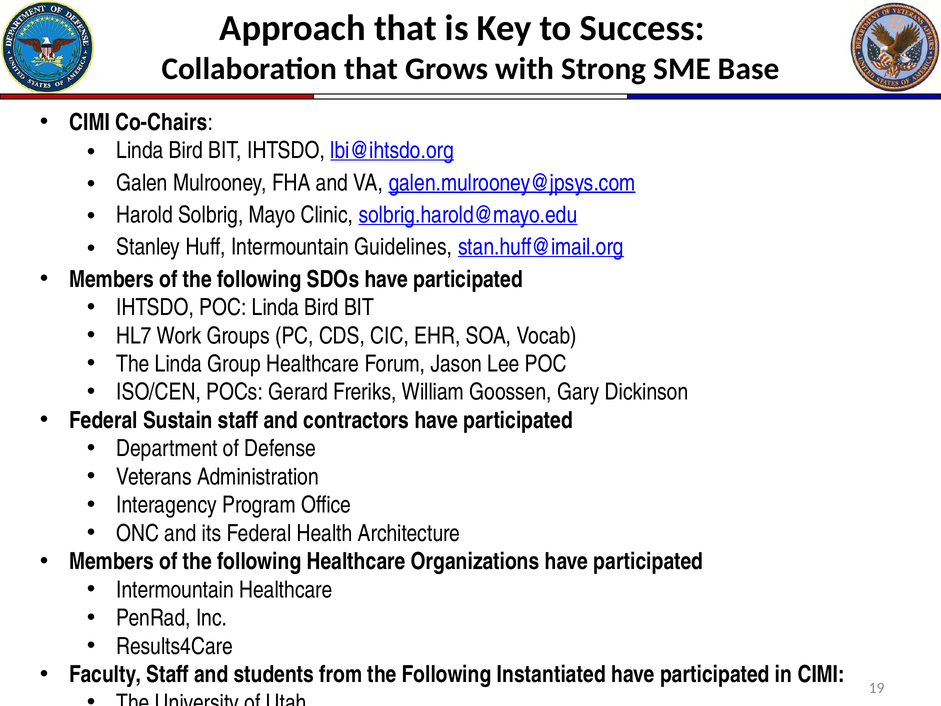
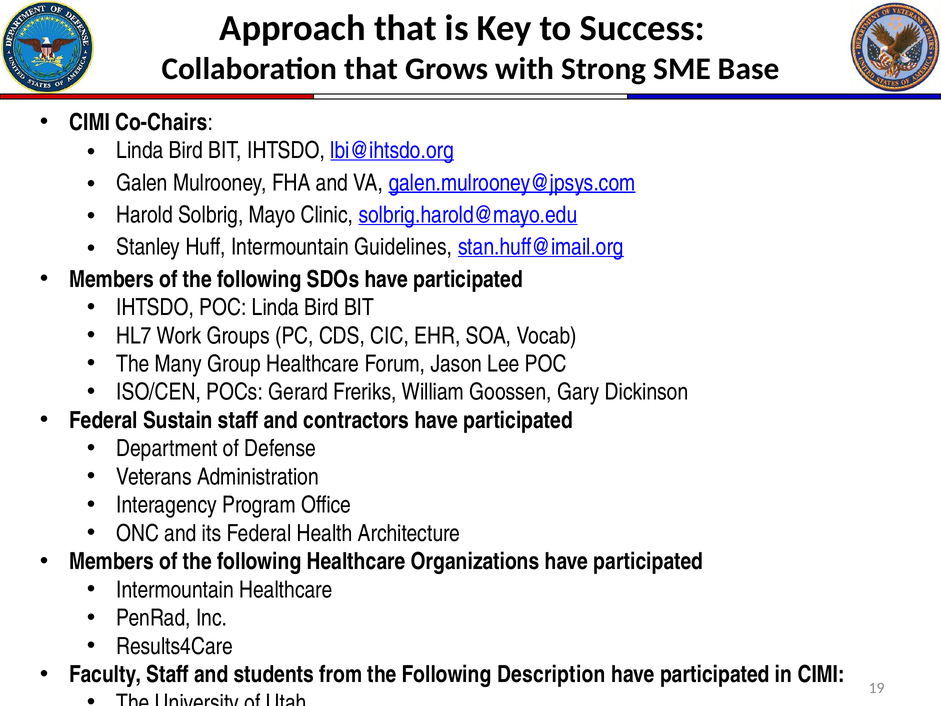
The Linda: Linda -> Many
Instantiated: Instantiated -> Description
